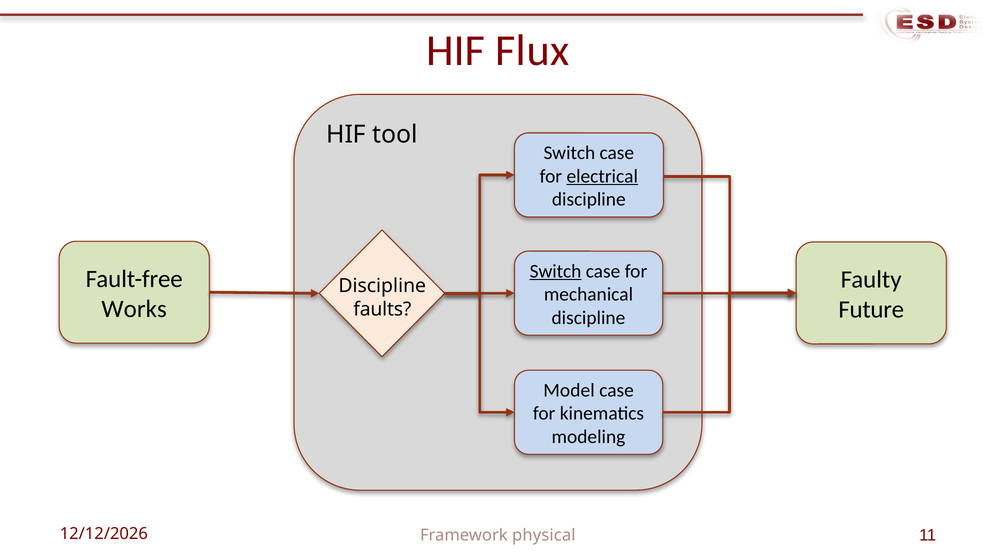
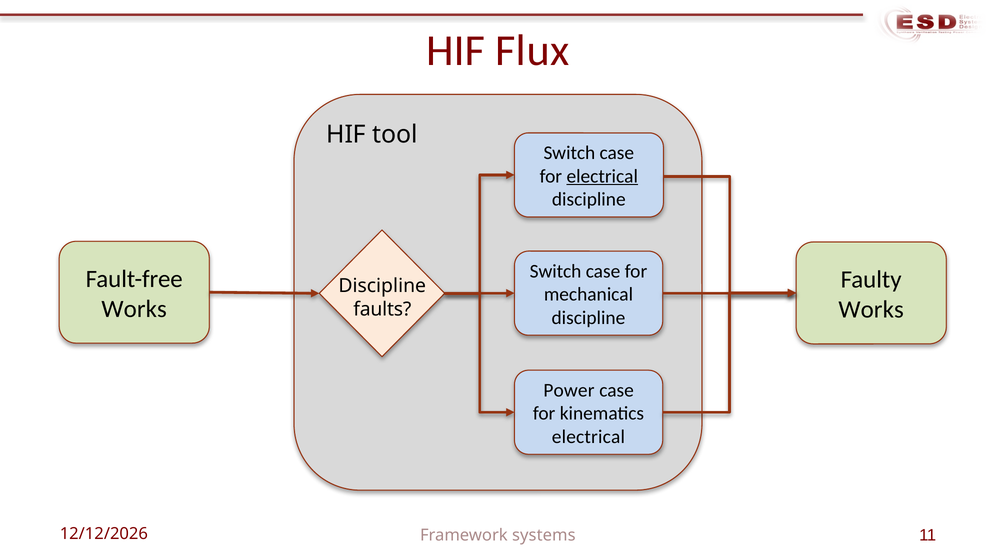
Switch at (556, 271) underline: present -> none
Future at (871, 310): Future -> Works
Model: Model -> Power
modeling at (588, 437): modeling -> electrical
physical: physical -> systems
